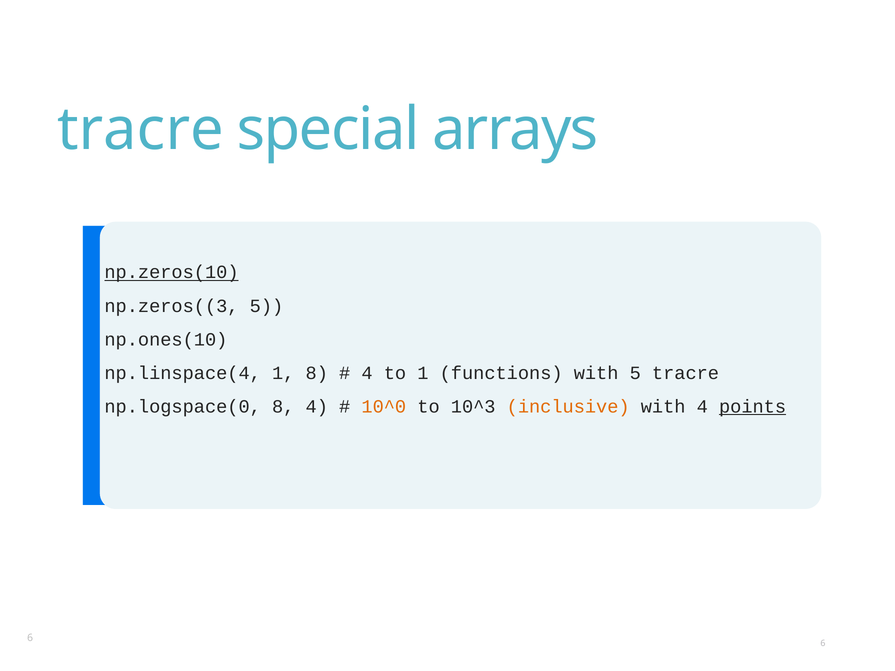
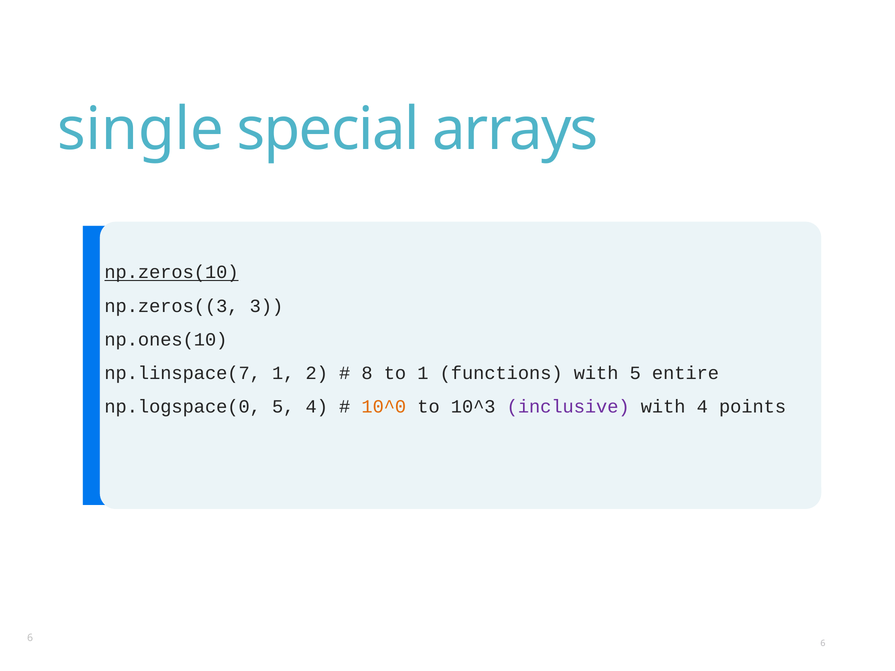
tracre at (141, 130): tracre -> single
np.zeros((3 5: 5 -> 3
np.linspace(4: np.linspace(4 -> np.linspace(7
1 8: 8 -> 2
4 at (367, 373): 4 -> 8
5 tracre: tracre -> entire
np.logspace(0 8: 8 -> 5
inclusive colour: orange -> purple
points underline: present -> none
